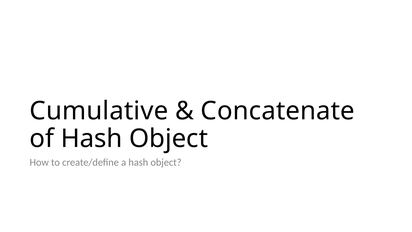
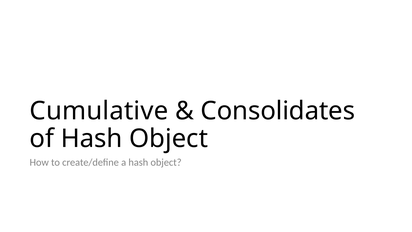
Concatenate: Concatenate -> Consolidates
